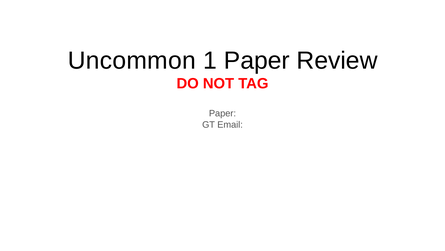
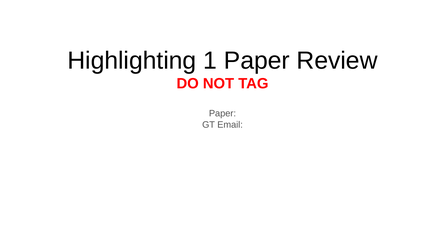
Uncommon: Uncommon -> Highlighting
